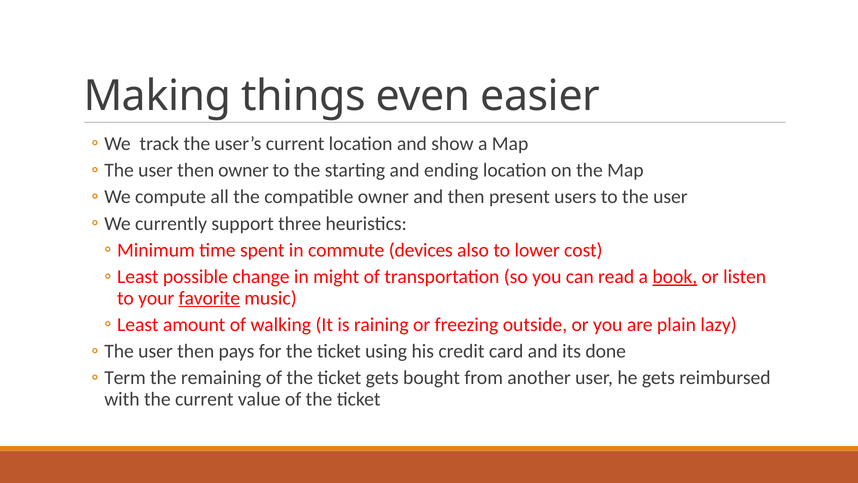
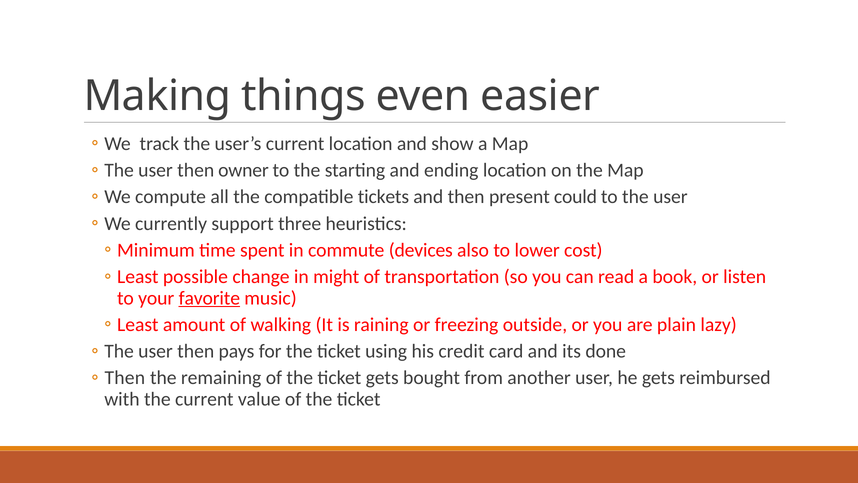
compatible owner: owner -> tickets
users: users -> could
book underline: present -> none
Term at (125, 378): Term -> Then
